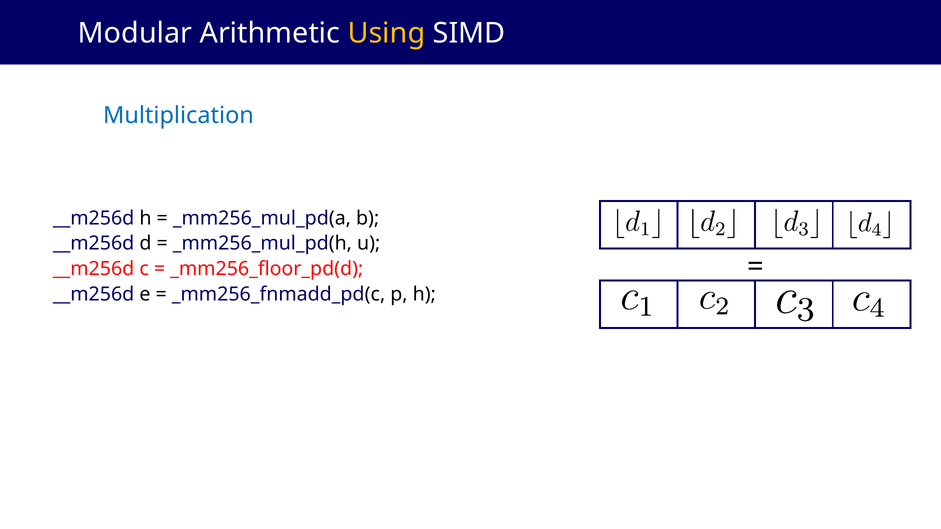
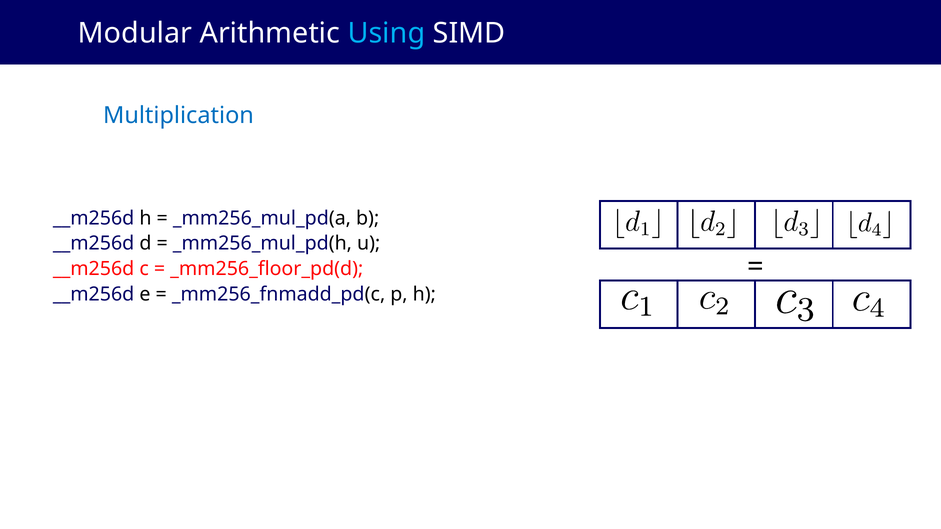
Using colour: yellow -> light blue
